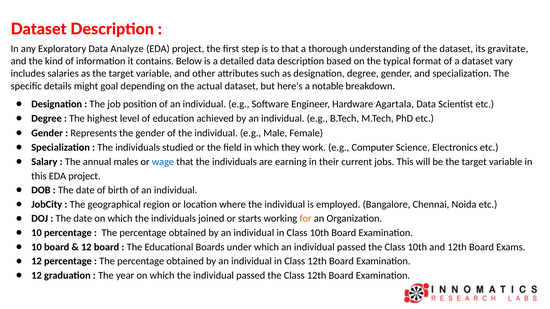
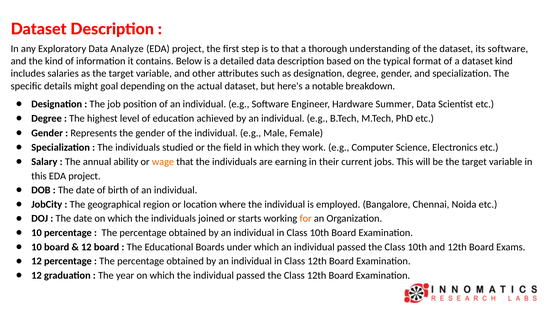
its gravitate: gravitate -> software
dataset vary: vary -> kind
Agartala: Agartala -> Summer
males: males -> ability
wage colour: blue -> orange
